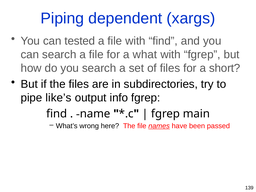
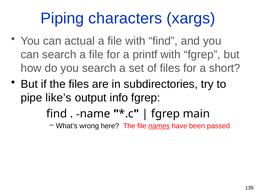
dependent: dependent -> characters
tested: tested -> actual
what: what -> printf
